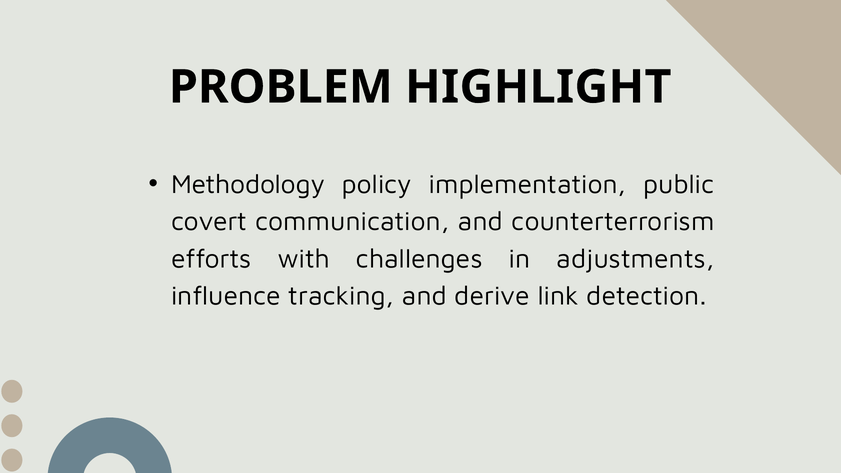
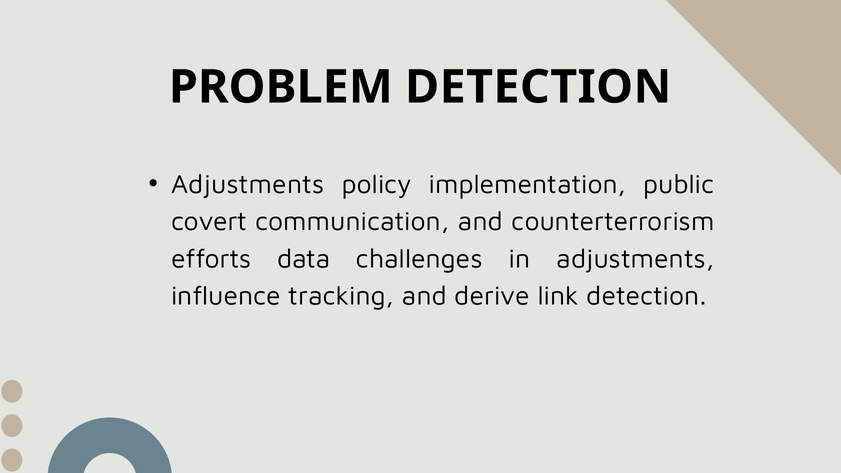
PROBLEM HIGHLIGHT: HIGHLIGHT -> DETECTION
Methodology at (248, 184): Methodology -> Adjustments
with: with -> data
